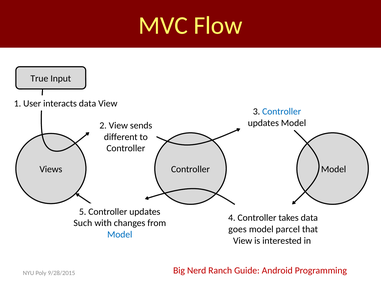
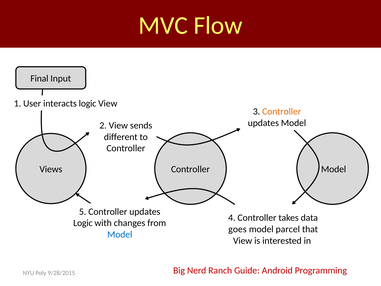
True: True -> Final
interacts data: data -> logic
Controller at (282, 111) colour: blue -> orange
Such at (83, 223): Such -> Logic
